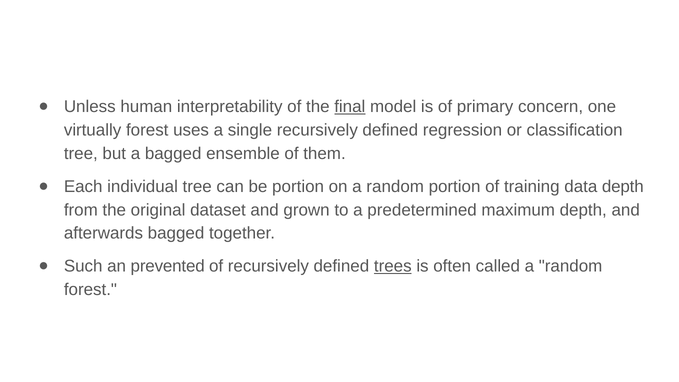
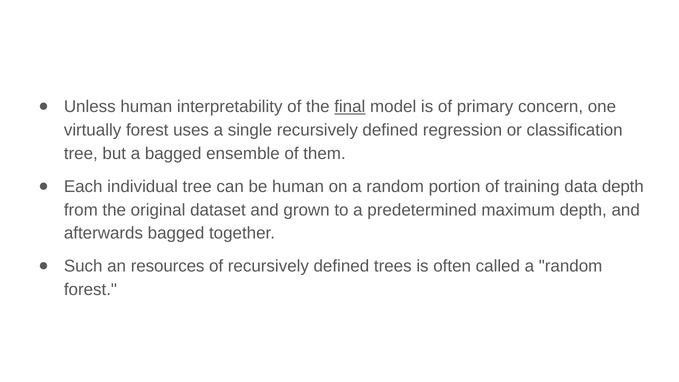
be portion: portion -> human
prevented: prevented -> resources
trees underline: present -> none
